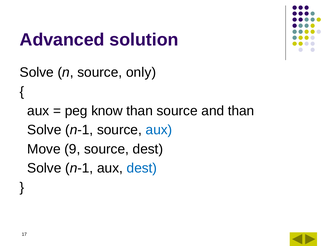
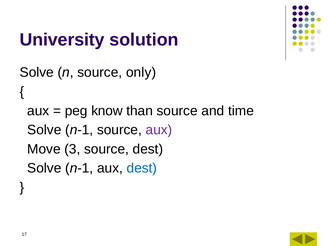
Advanced: Advanced -> University
and than: than -> time
aux at (159, 130) colour: blue -> purple
9: 9 -> 3
